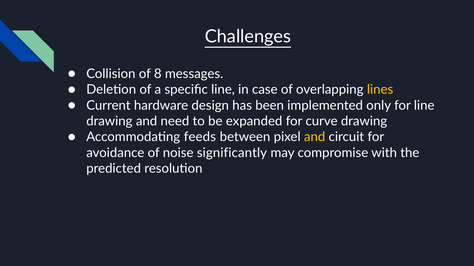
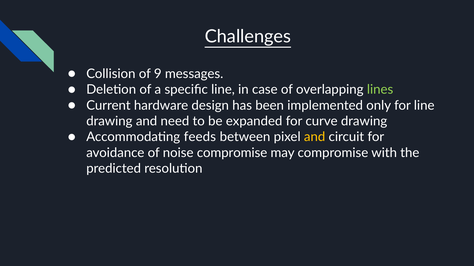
8: 8 -> 9
lines colour: yellow -> light green
noise significantly: significantly -> compromise
